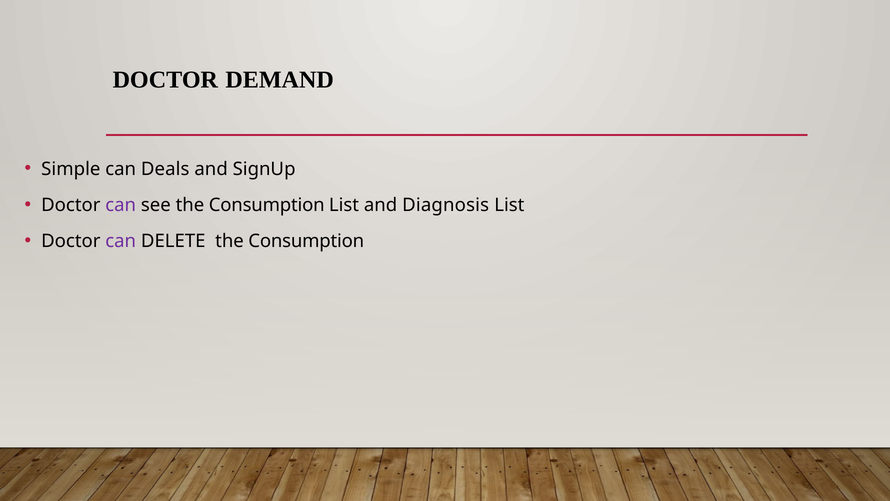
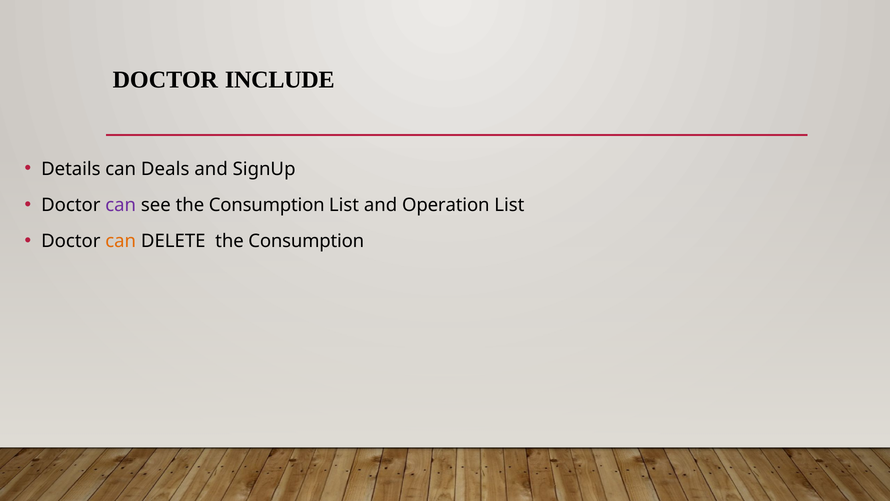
DEMAND: DEMAND -> INCLUDE
Simple: Simple -> Details
Diagnosis: Diagnosis -> Operation
can at (121, 241) colour: purple -> orange
